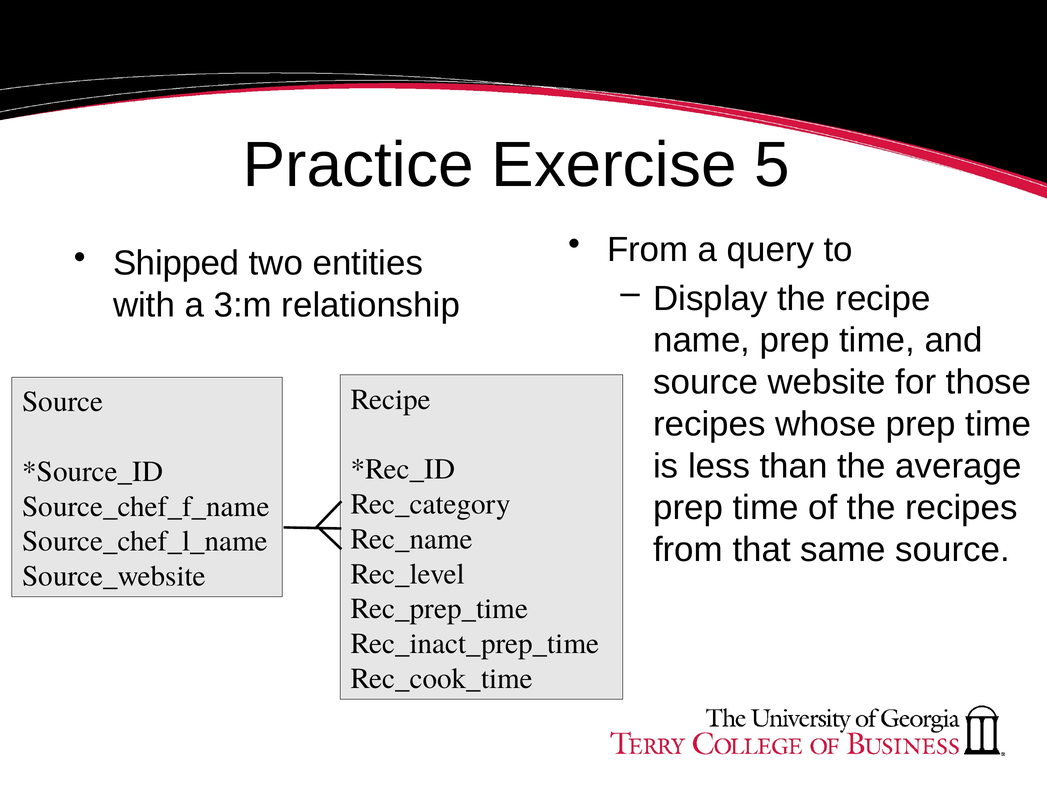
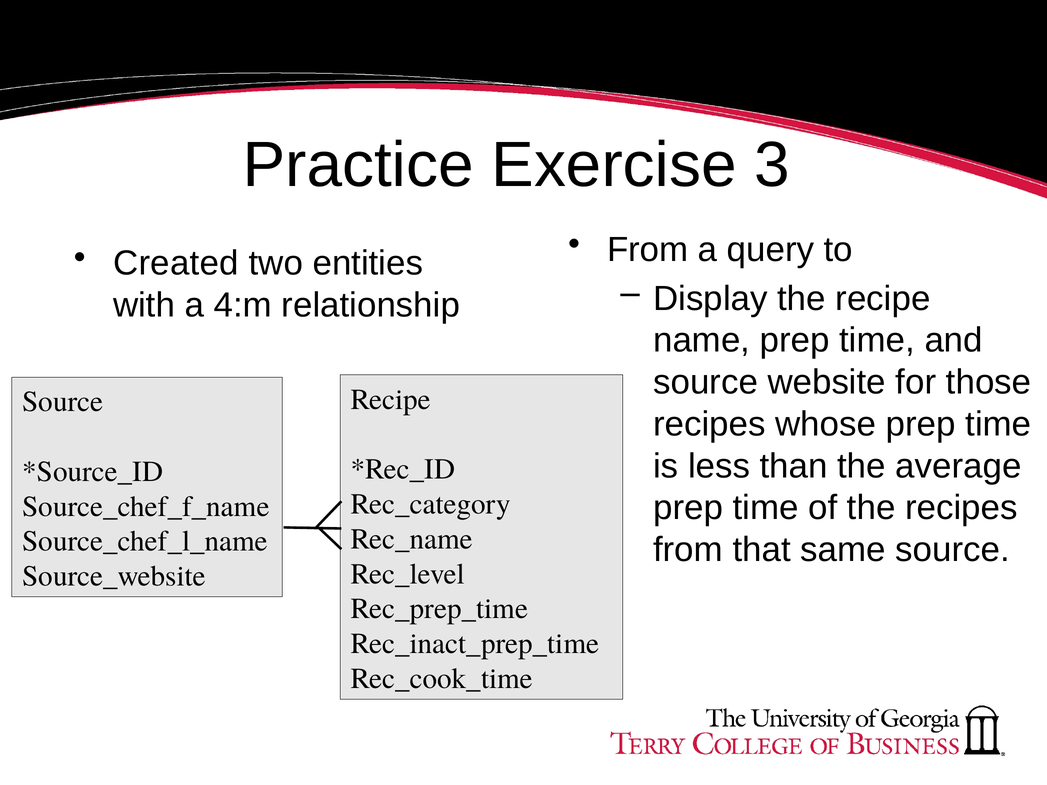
5: 5 -> 3
Shipped: Shipped -> Created
3:m: 3:m -> 4:m
